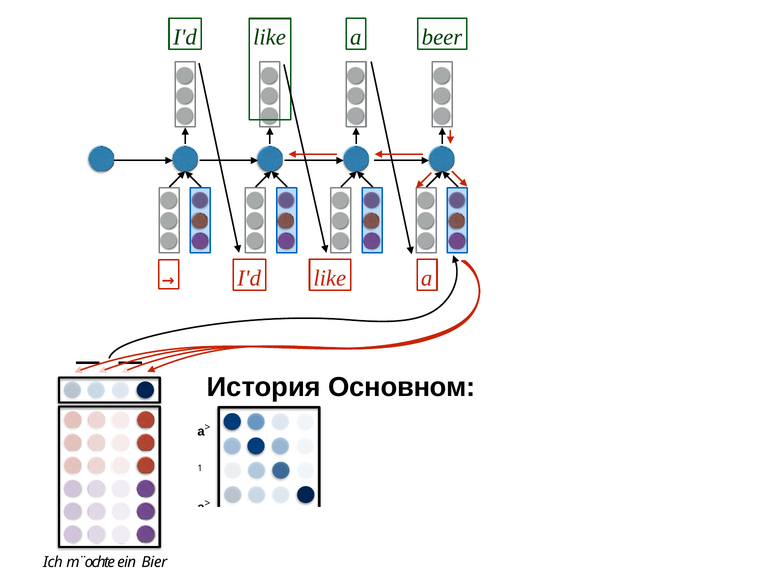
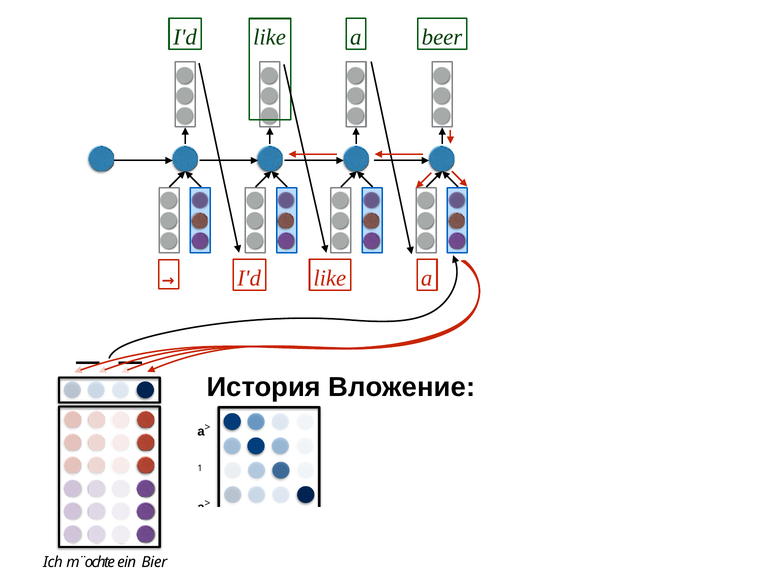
Основном: Основном -> Вложение
